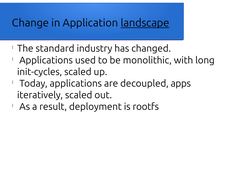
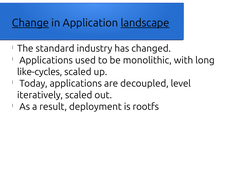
Change underline: none -> present
init-cycles: init-cycles -> like-cycles
apps: apps -> level
